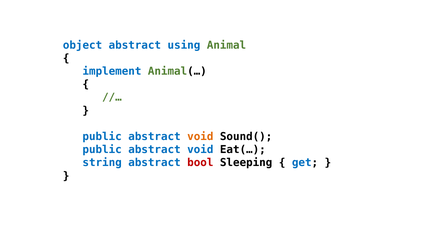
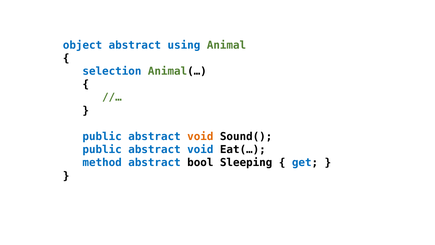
implement: implement -> selection
string: string -> method
bool colour: red -> black
